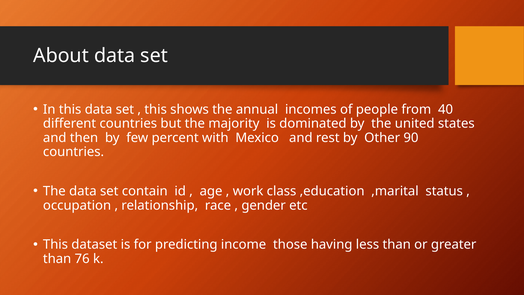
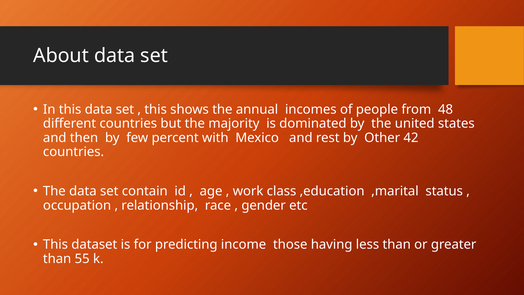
40: 40 -> 48
90: 90 -> 42
76: 76 -> 55
